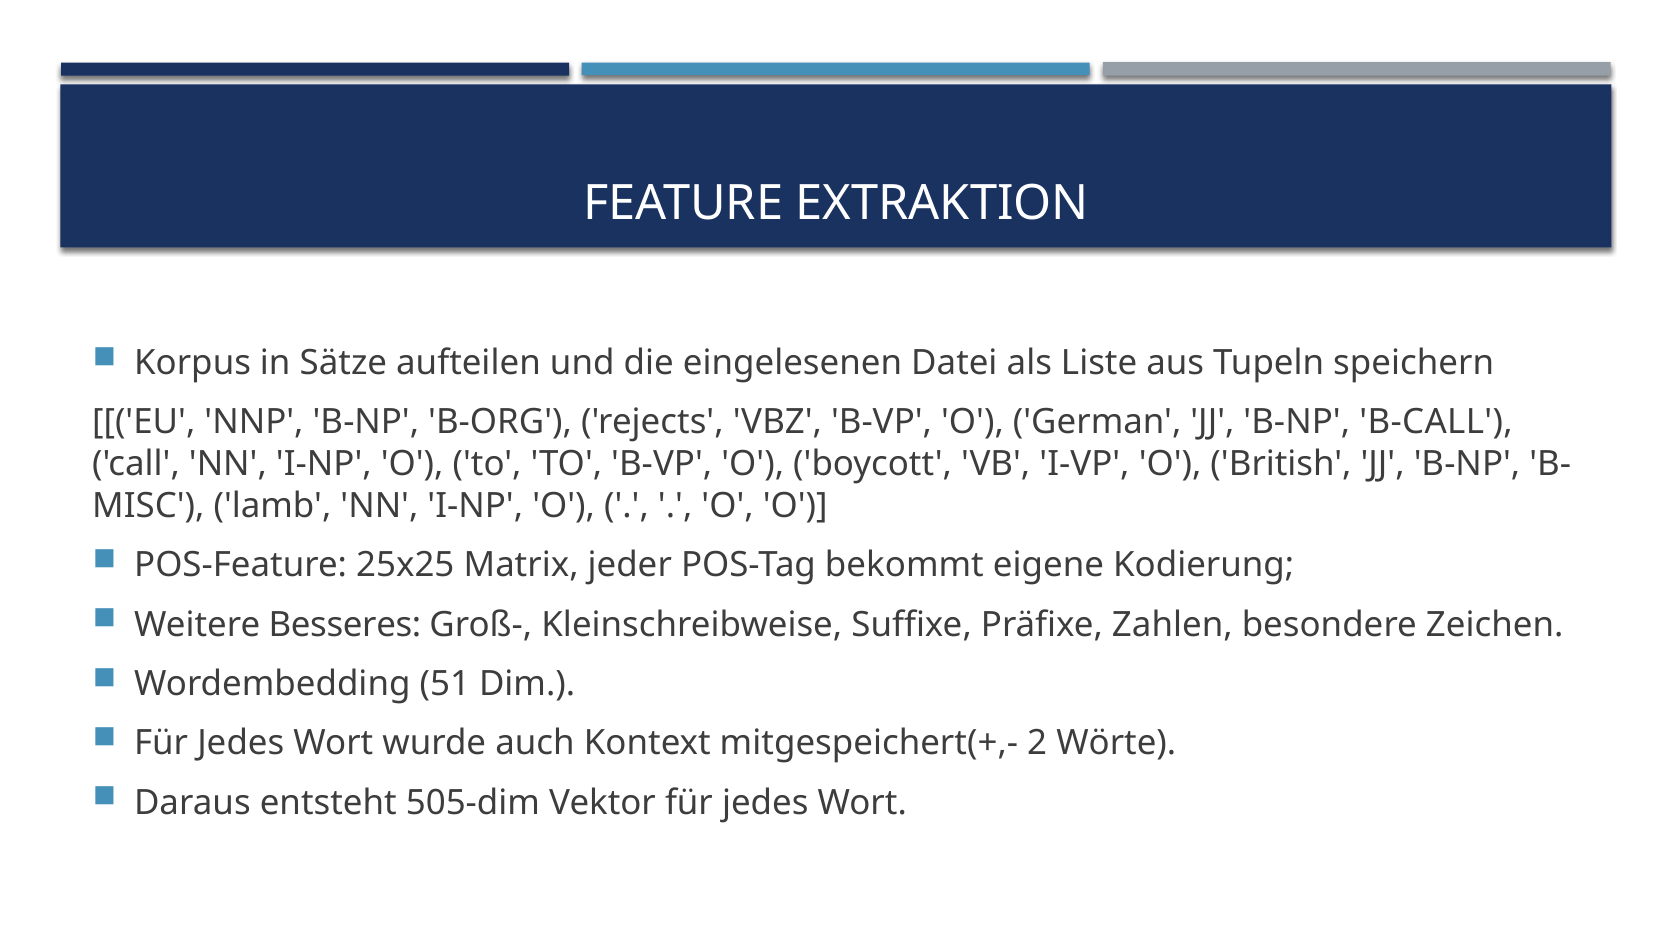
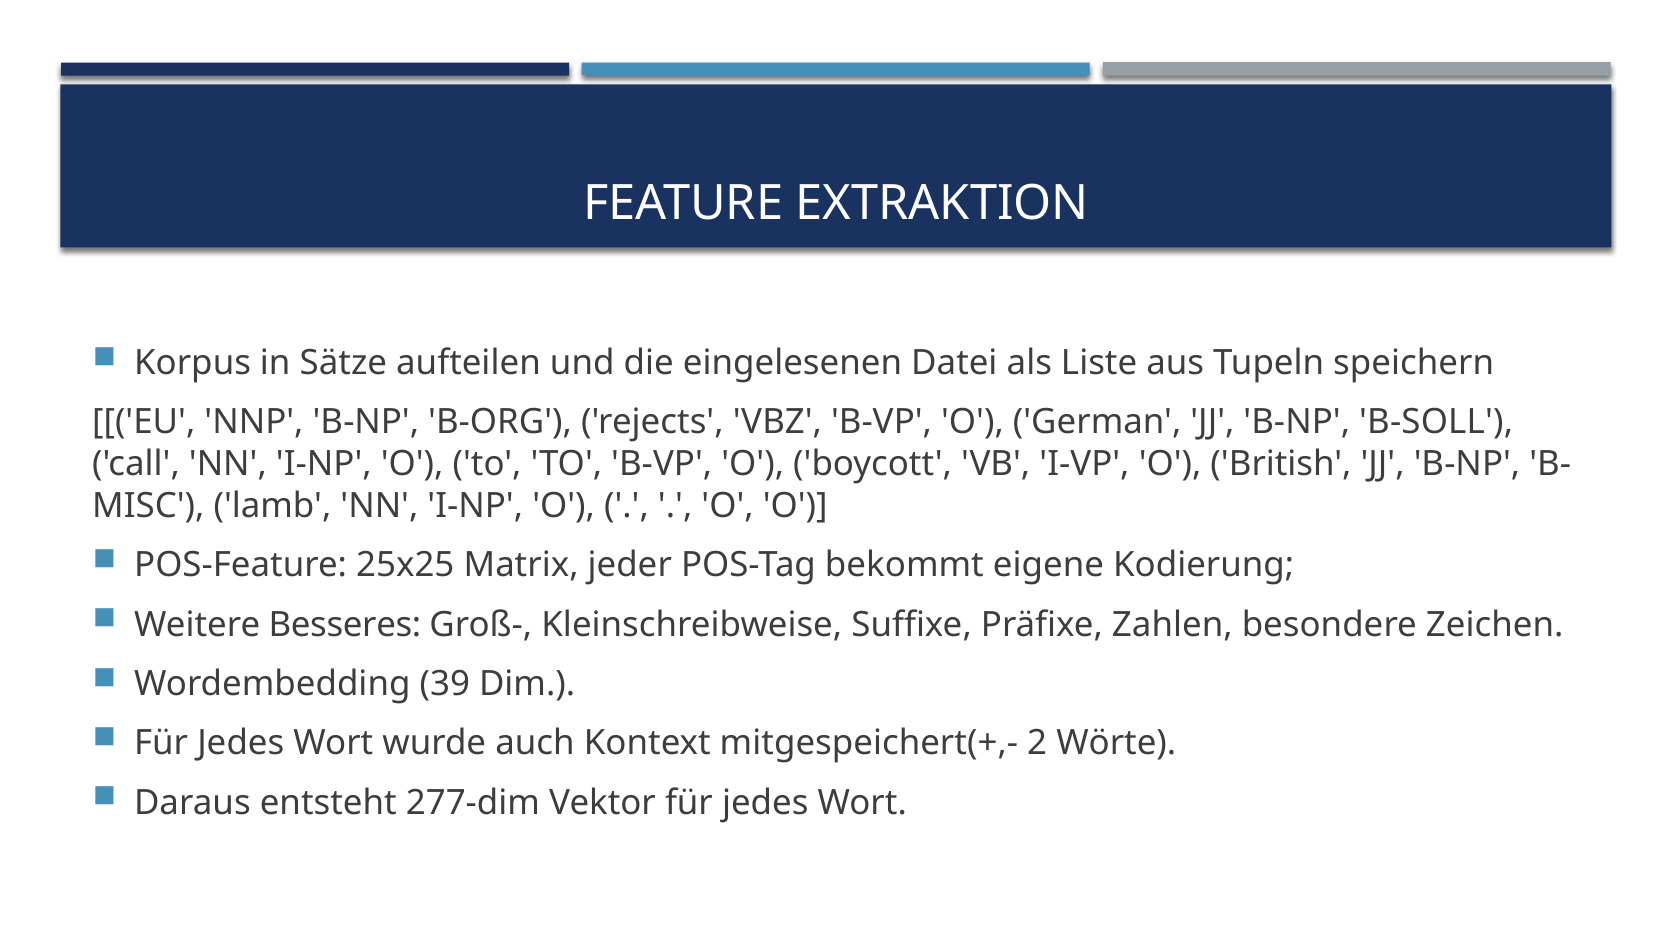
B-CALL: B-CALL -> B-SOLL
51: 51 -> 39
505-dim: 505-dim -> 277-dim
